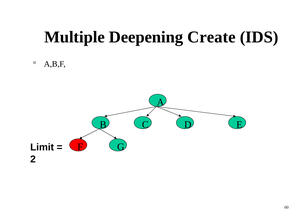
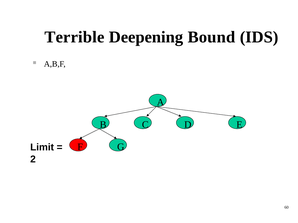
Multiple: Multiple -> Terrible
Create: Create -> Bound
